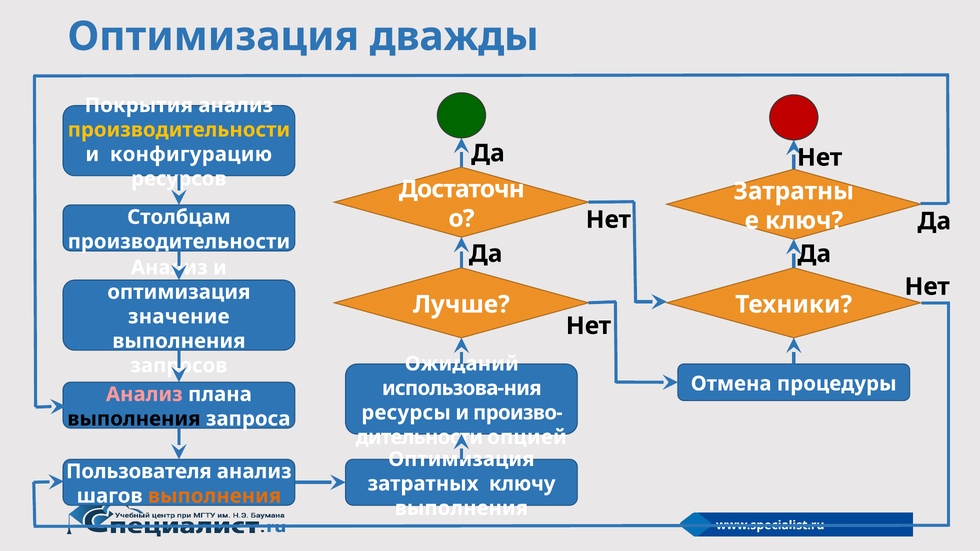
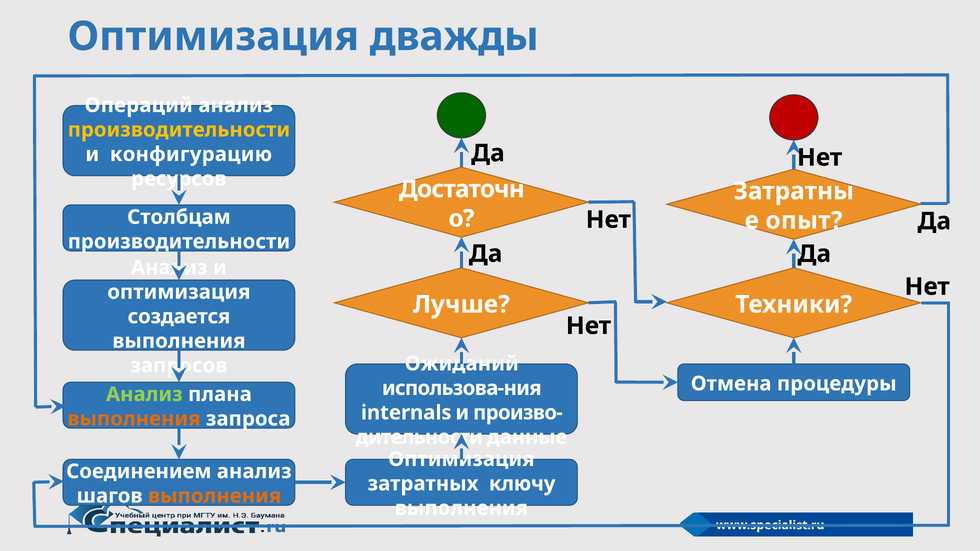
Покрытия: Покрытия -> Операций
ключ: ключ -> опыт
значение: значение -> создается
Анализ at (144, 394) colour: pink -> light green
ресурсы: ресурсы -> internals
выполнения at (134, 419) colour: black -> orange
опцией: опцией -> данные
Пользователя: Пользователя -> Соединением
